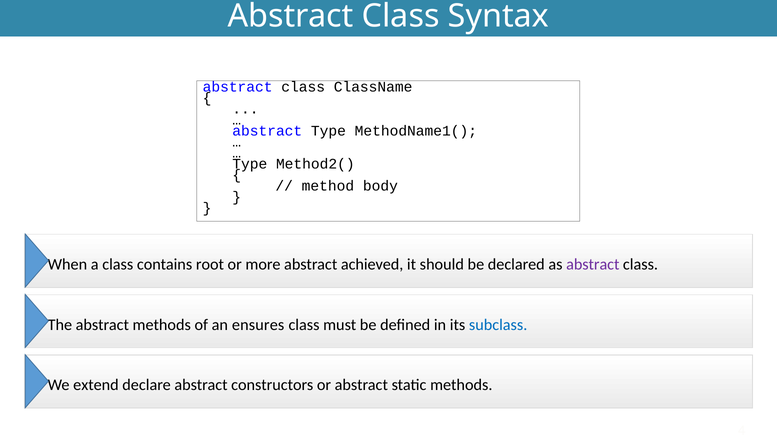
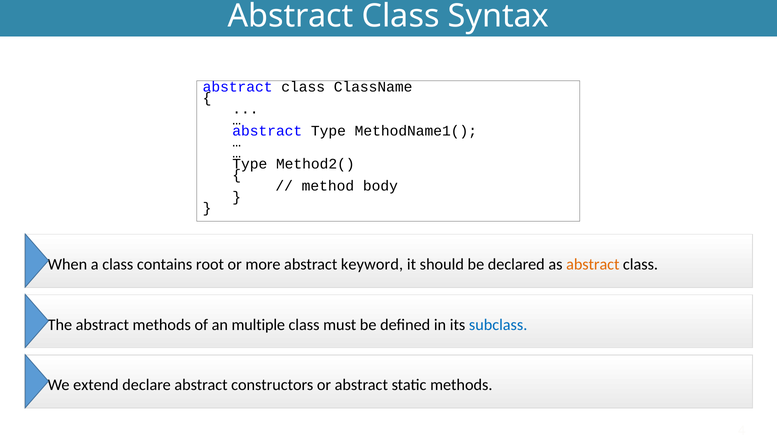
achieved: achieved -> keyword
abstract at (593, 264) colour: purple -> orange
ensures: ensures -> multiple
